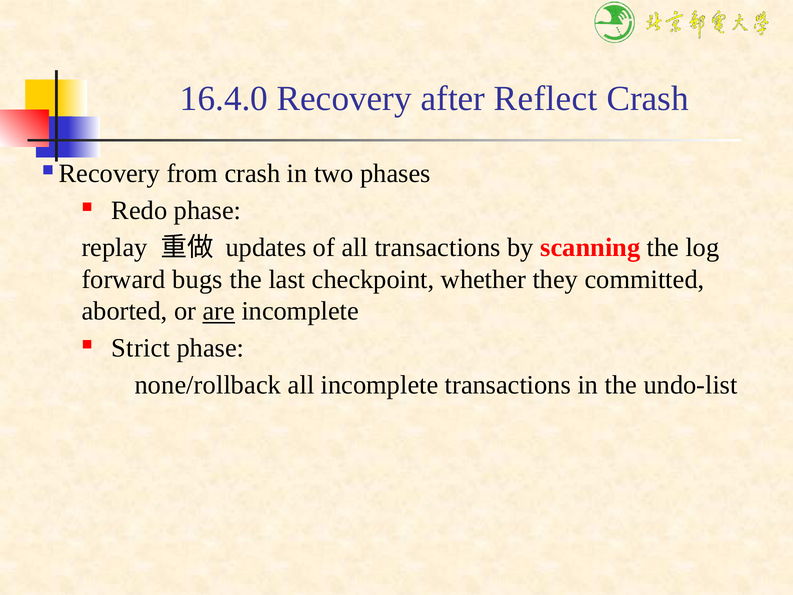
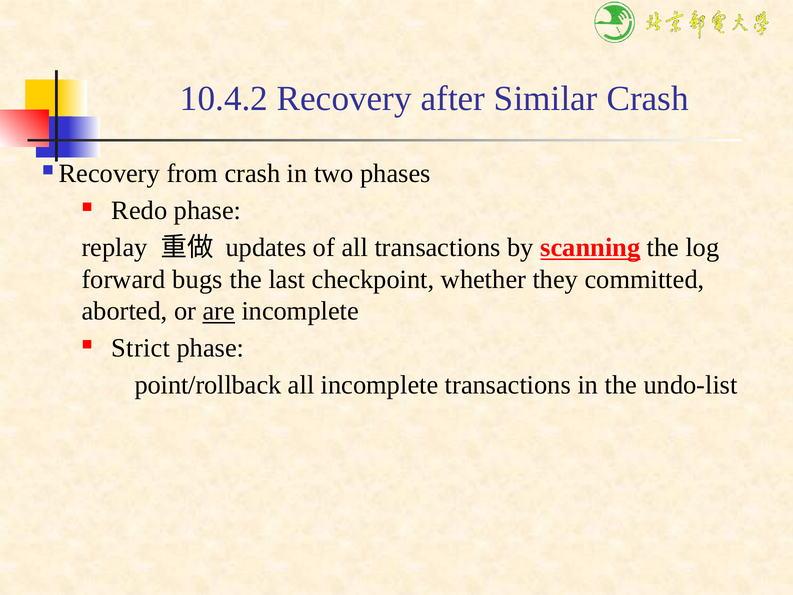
16.4.0: 16.4.0 -> 10.4.2
Reflect: Reflect -> Similar
scanning underline: none -> present
none/rollback: none/rollback -> point/rollback
